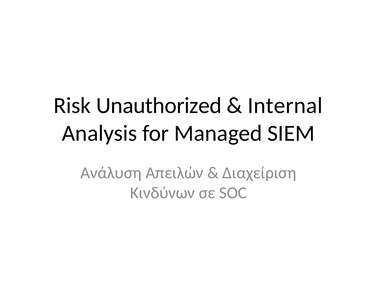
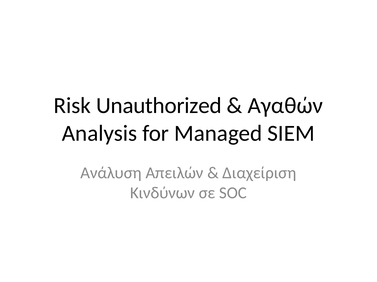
Internal: Internal -> Αγαθών
